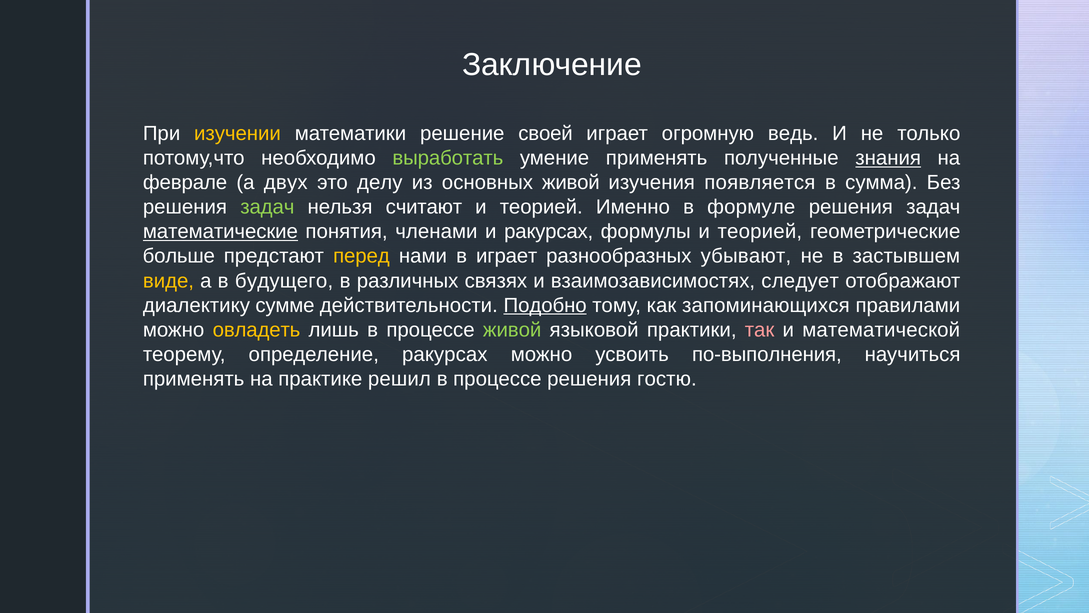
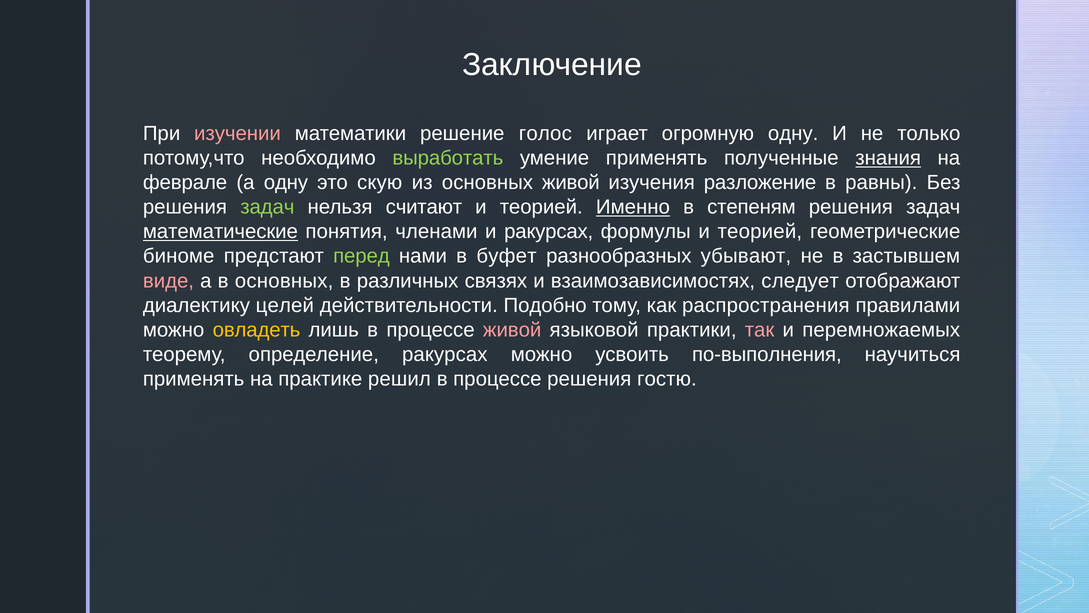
изучении colour: yellow -> pink
своей: своей -> голос
огромную ведь: ведь -> одну
а двух: двух -> одну
делу: делу -> скую
появляется: появляется -> разложение
сумма: сумма -> равны
Именно underline: none -> present
формуле: формуле -> степеням
больше: больше -> биноме
перед colour: yellow -> light green
в играет: играет -> буфет
виде colour: yellow -> pink
в будущего: будущего -> основных
сумме: сумме -> целей
Подобно underline: present -> none
запоминающихся: запоминающихся -> распространения
живой at (512, 330) colour: light green -> pink
математической: математической -> перемножаемых
